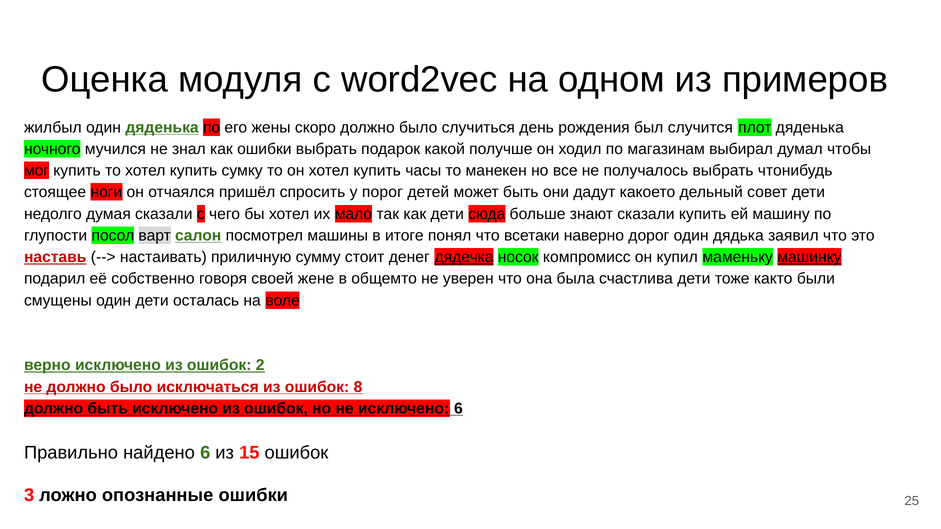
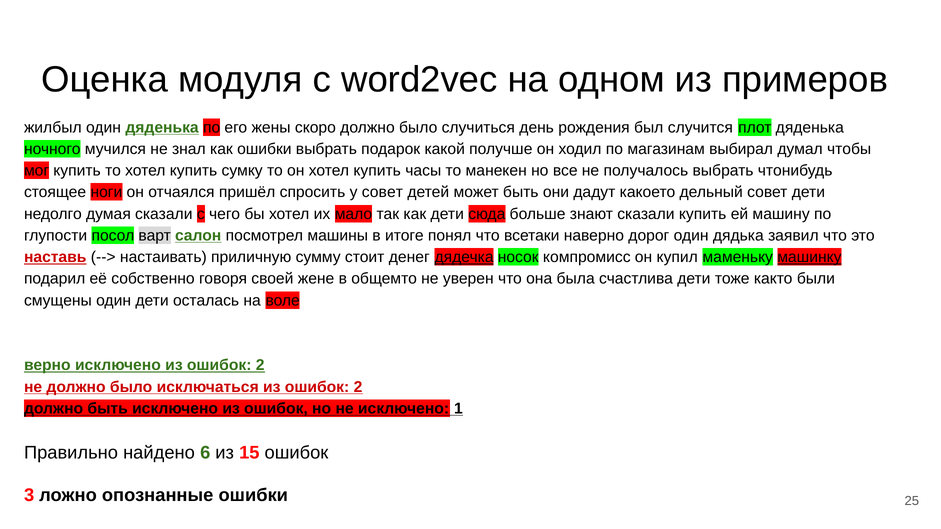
у порог: порог -> совет
исключаться из ошибок 8: 8 -> 2
исключено 6: 6 -> 1
